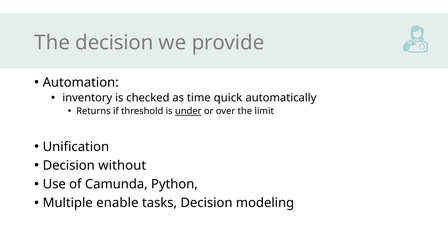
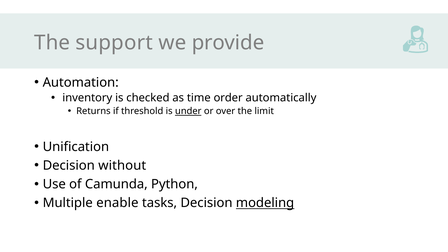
The decision: decision -> support
quick: quick -> order
modeling underline: none -> present
